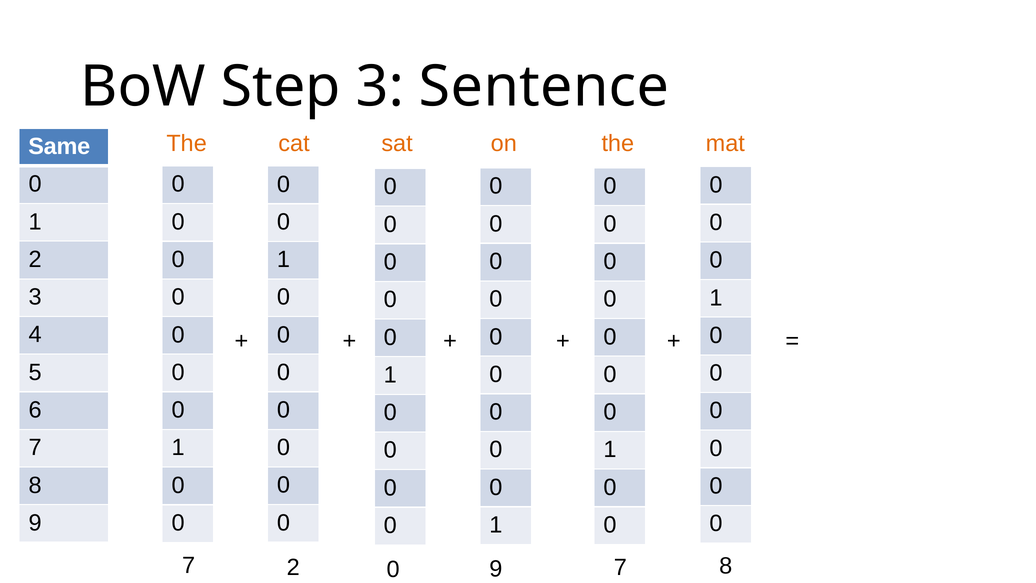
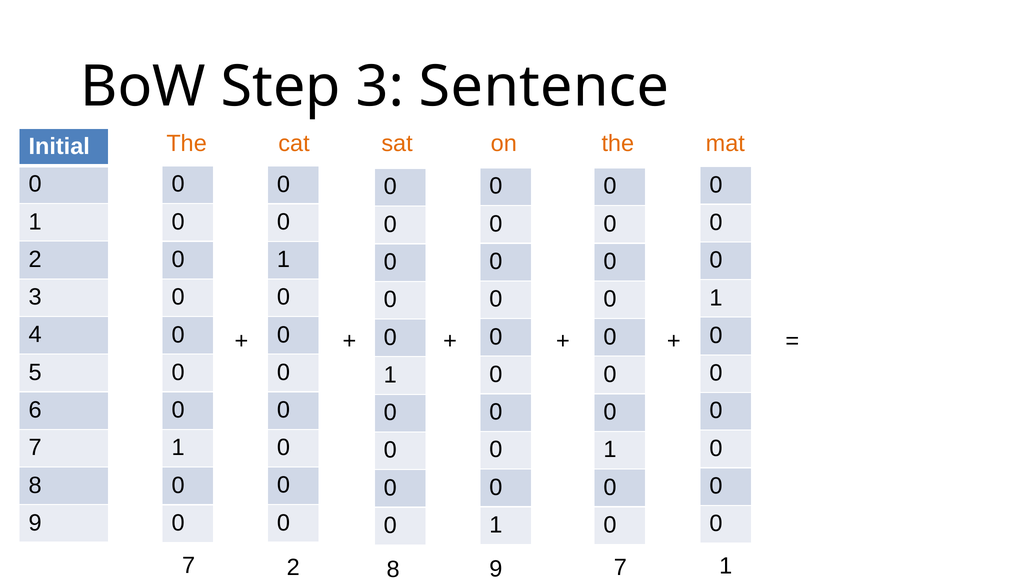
Same: Same -> Initial
2 0: 0 -> 8
9 7 8: 8 -> 1
